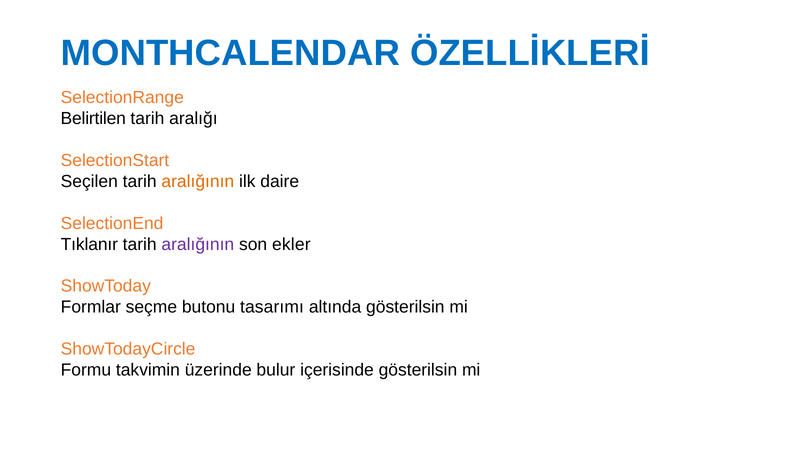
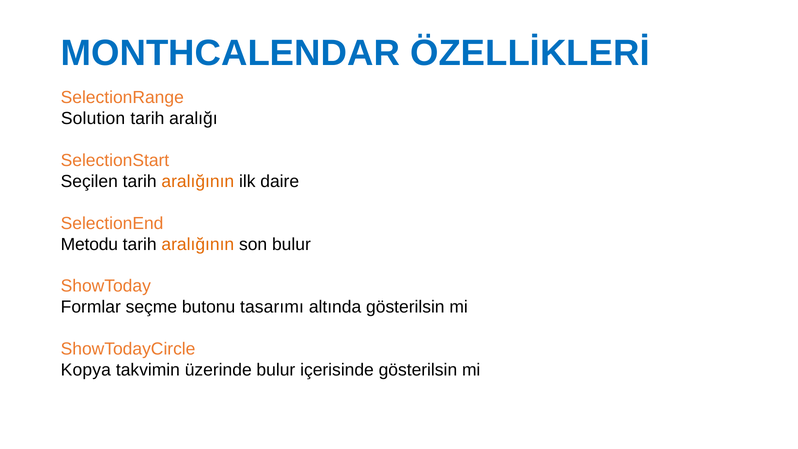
Belirtilen: Belirtilen -> Solution
Tıklanır: Tıklanır -> Metodu
aralığının at (198, 244) colour: purple -> orange
son ekler: ekler -> bulur
Formu: Formu -> Kopya
